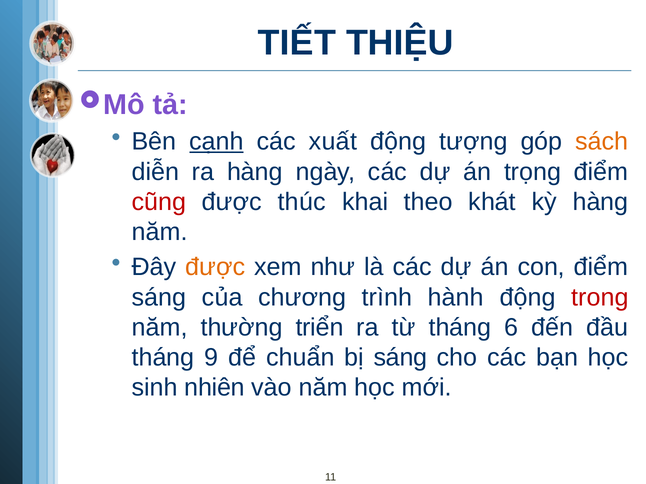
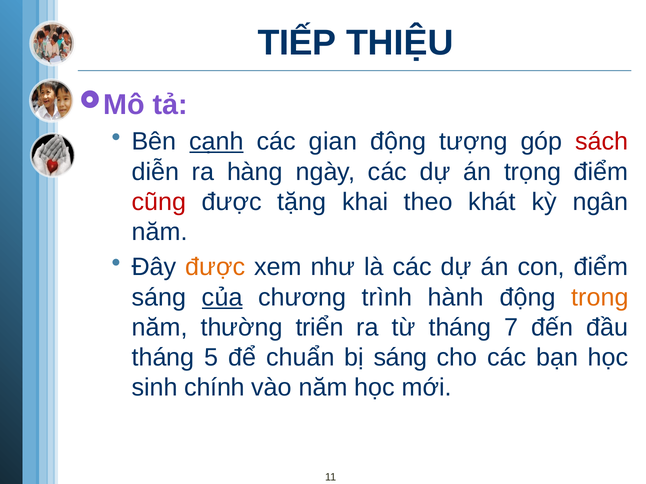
TIẾT: TIẾT -> TIẾP
xuất: xuất -> gian
sách colour: orange -> red
thúc: thúc -> tặng
kỳ hàng: hàng -> ngân
của underline: none -> present
trong colour: red -> orange
6: 6 -> 7
9: 9 -> 5
nhiên: nhiên -> chính
